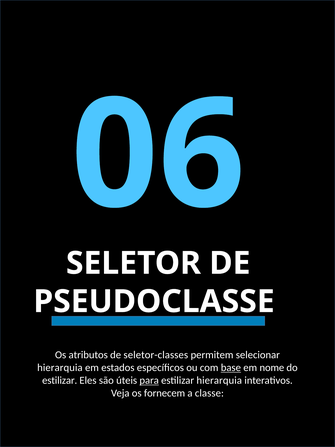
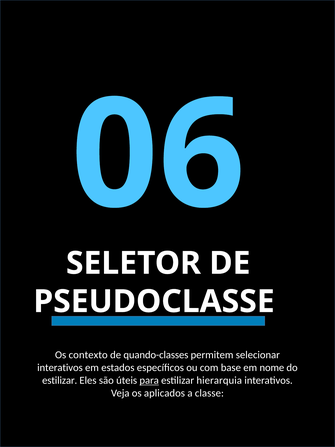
atributos: atributos -> contexto
seletor-classes: seletor-classes -> quando-classes
hierarquia at (60, 367): hierarquia -> interativos
base underline: present -> none
fornecem: fornecem -> aplicados
